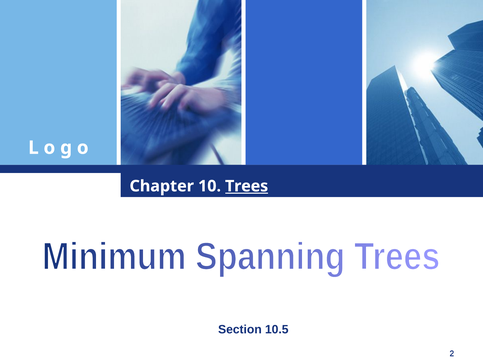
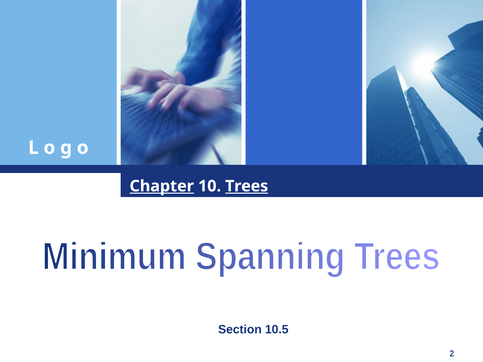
Chapter underline: none -> present
